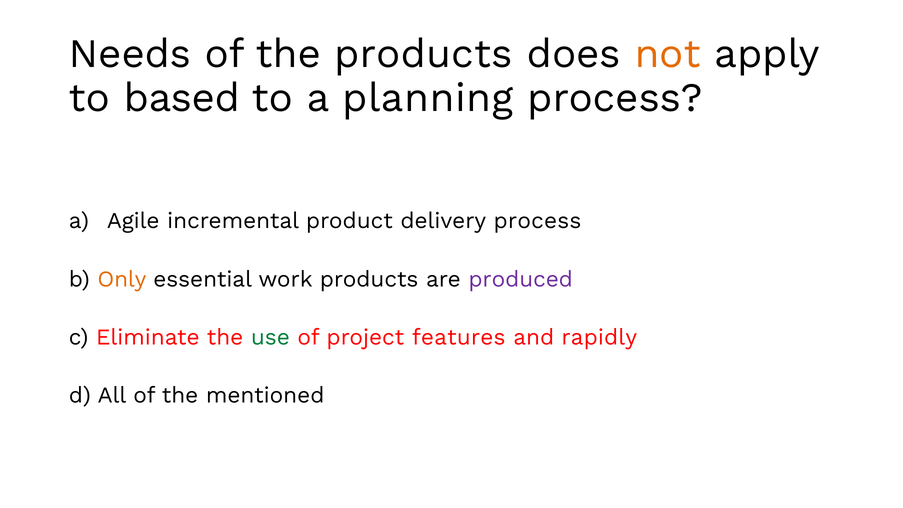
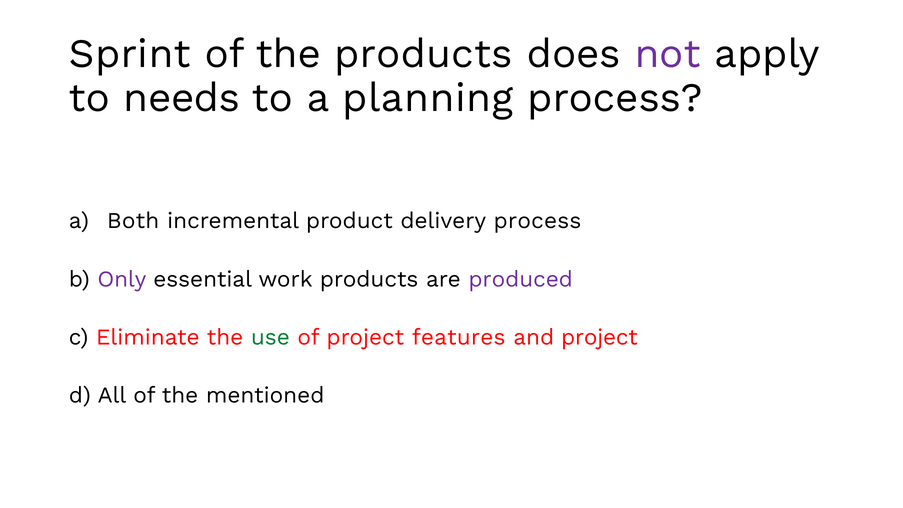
Needs: Needs -> Sprint
not colour: orange -> purple
based: based -> needs
Agile: Agile -> Both
Only colour: orange -> purple
and rapidly: rapidly -> project
